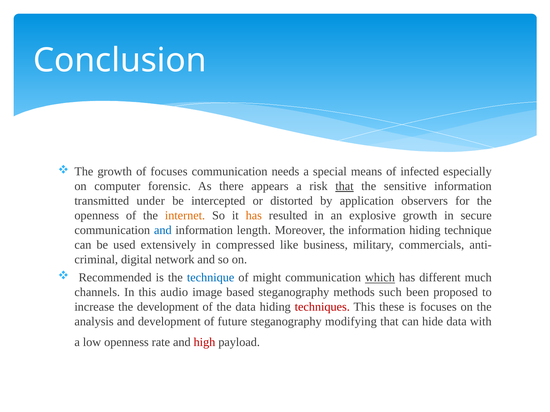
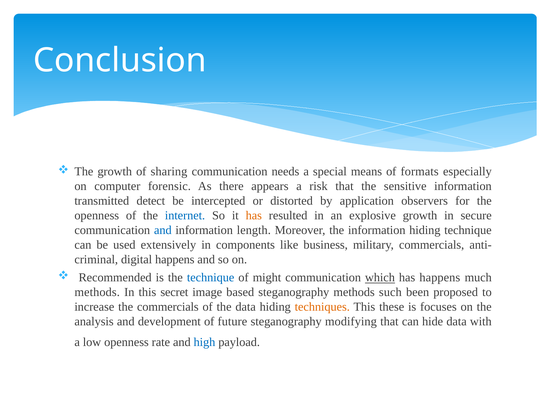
of focuses: focuses -> sharing
infected: infected -> formats
that at (344, 186) underline: present -> none
under: under -> detect
internet colour: orange -> blue
compressed: compressed -> components
digital network: network -> happens
has different: different -> happens
channels at (97, 293): channels -> methods
audio: audio -> secret
the development: development -> commercials
techniques colour: red -> orange
high colour: red -> blue
